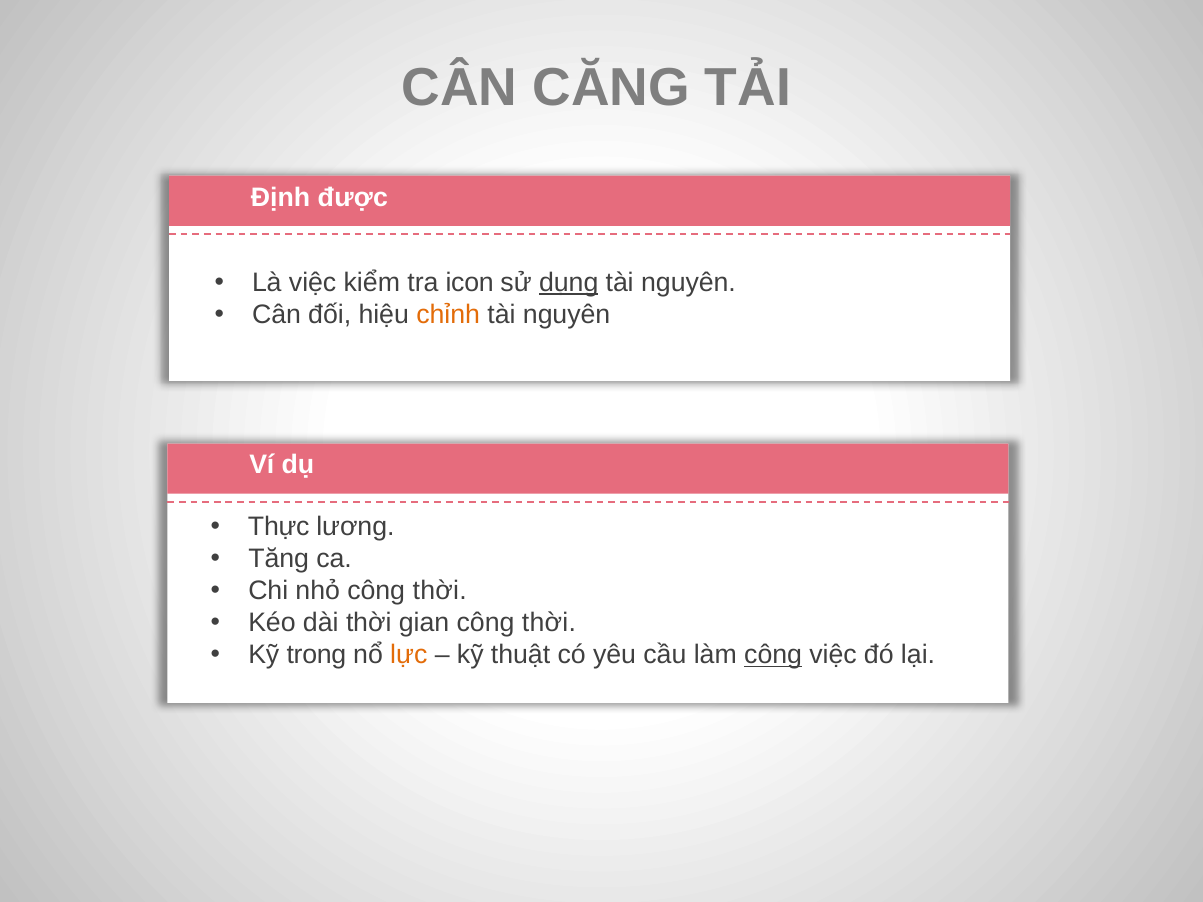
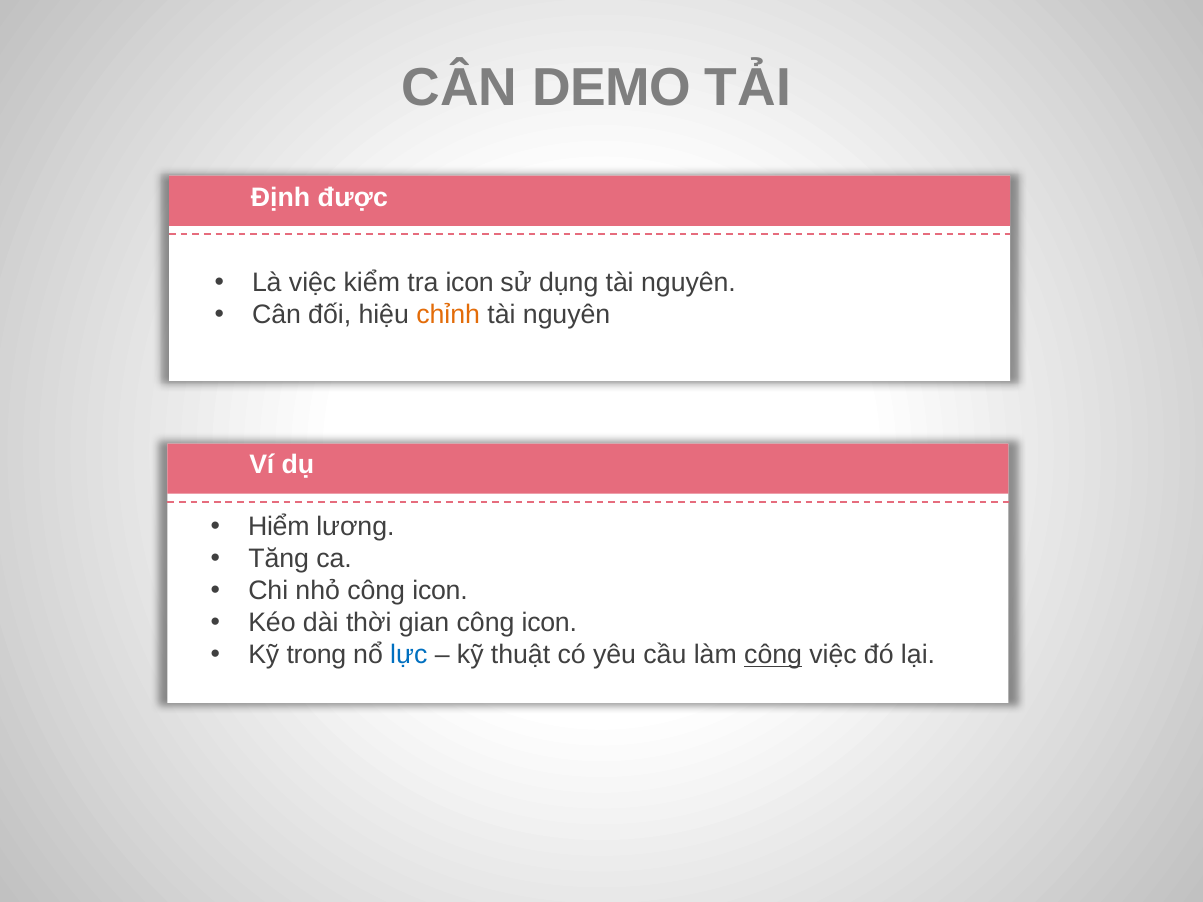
CĂNG: CĂNG -> DEMO
dụng underline: present -> none
Thực: Thực -> Hiểm
nhỏ công thời: thời -> icon
gian công thời: thời -> icon
lực colour: orange -> blue
